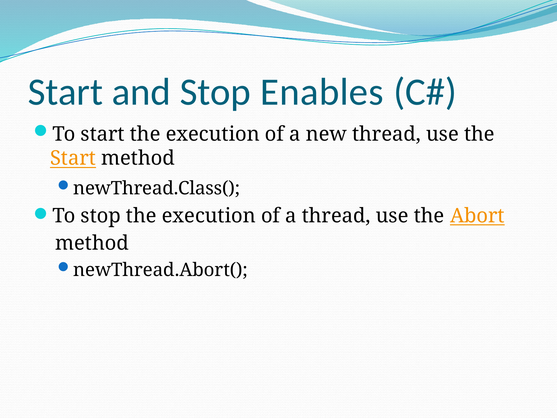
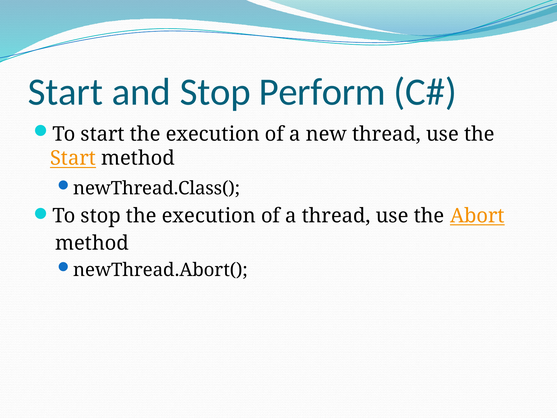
Enables: Enables -> Perform
